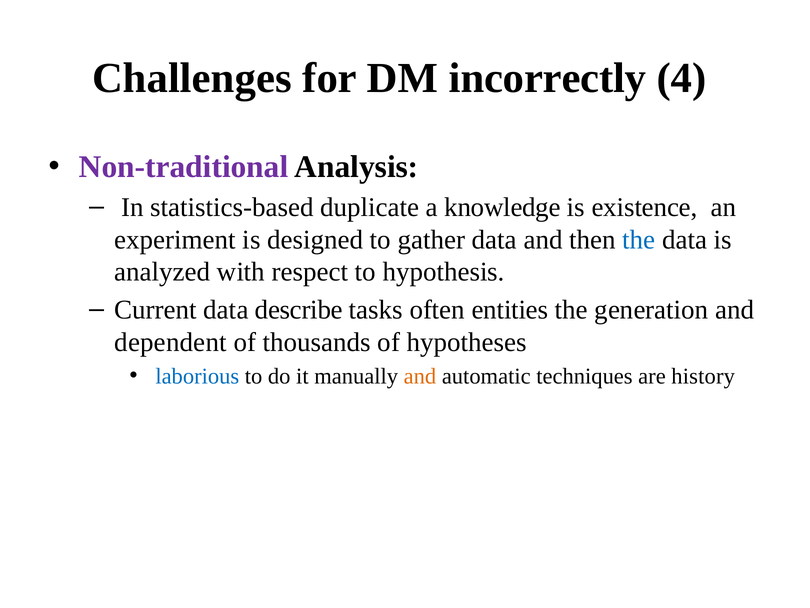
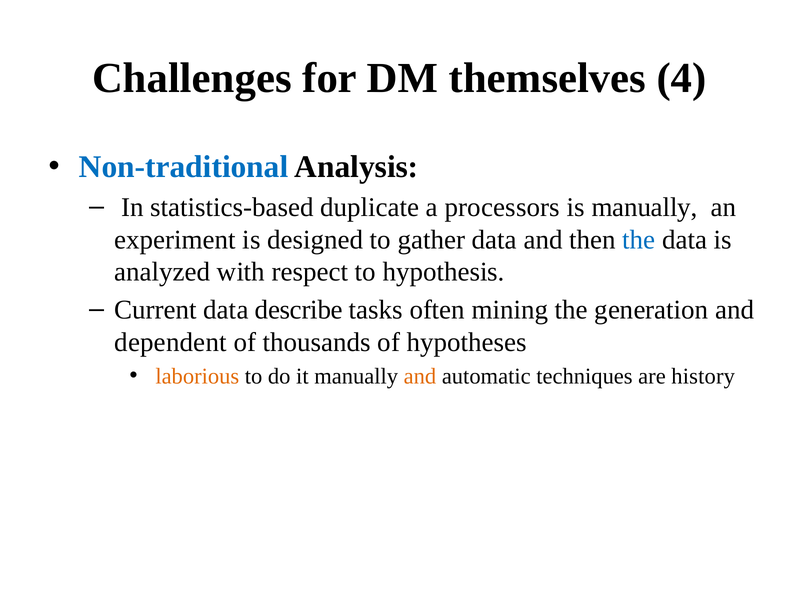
incorrectly: incorrectly -> themselves
Non-traditional colour: purple -> blue
knowledge: knowledge -> processors
is existence: existence -> manually
entities: entities -> mining
laborious colour: blue -> orange
